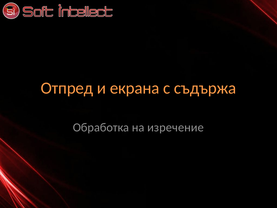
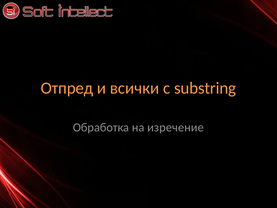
екрана: екрана -> всички
съдържа: съдържа -> substring
